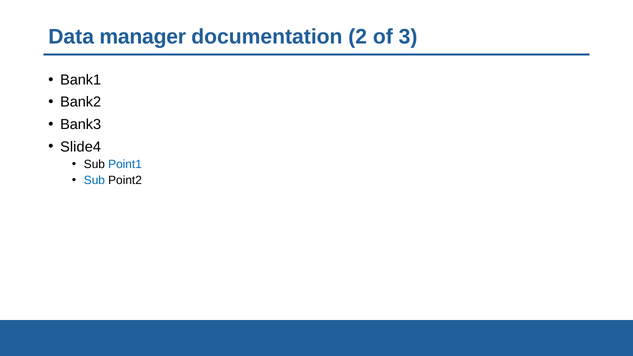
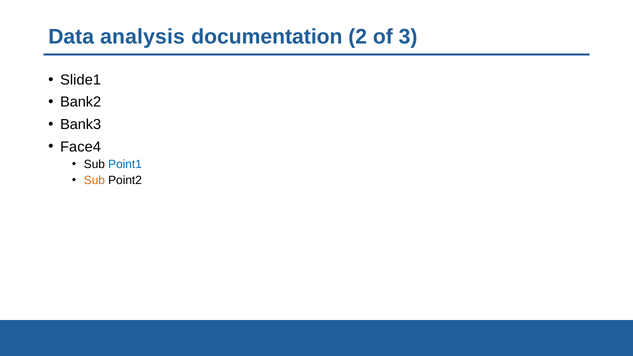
manager: manager -> analysis
Bank1: Bank1 -> Slide1
Slide4: Slide4 -> Face4
Sub at (94, 180) colour: blue -> orange
